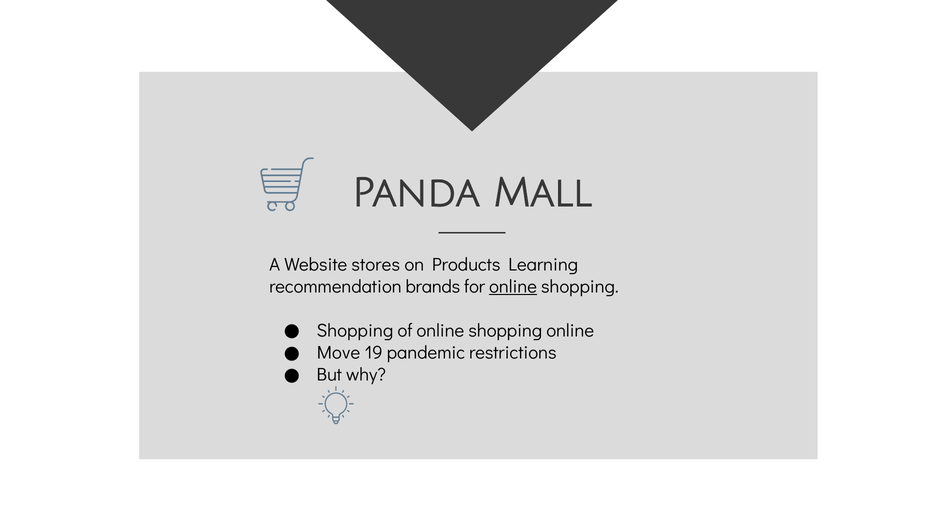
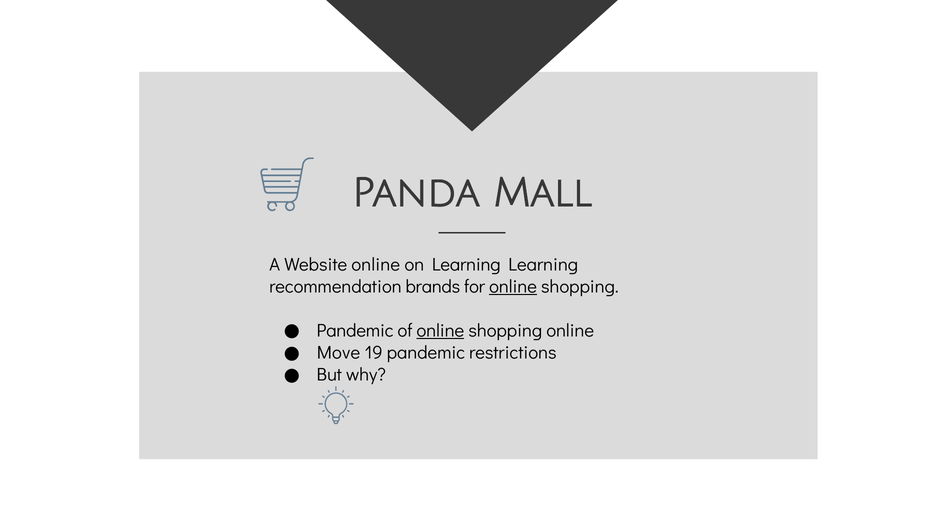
Website stores: stores -> online
on Products: Products -> Learning
Shopping at (355, 331): Shopping -> Pandemic
online at (440, 331) underline: none -> present
